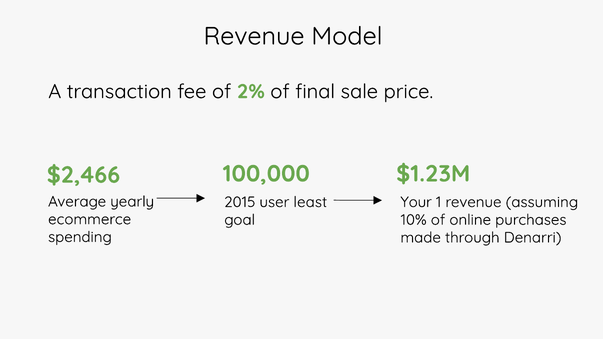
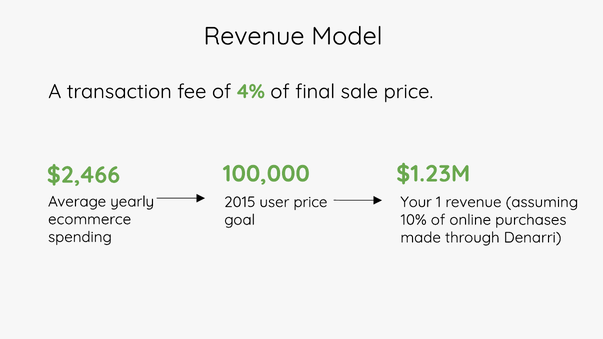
2%: 2% -> 4%
user least: least -> price
